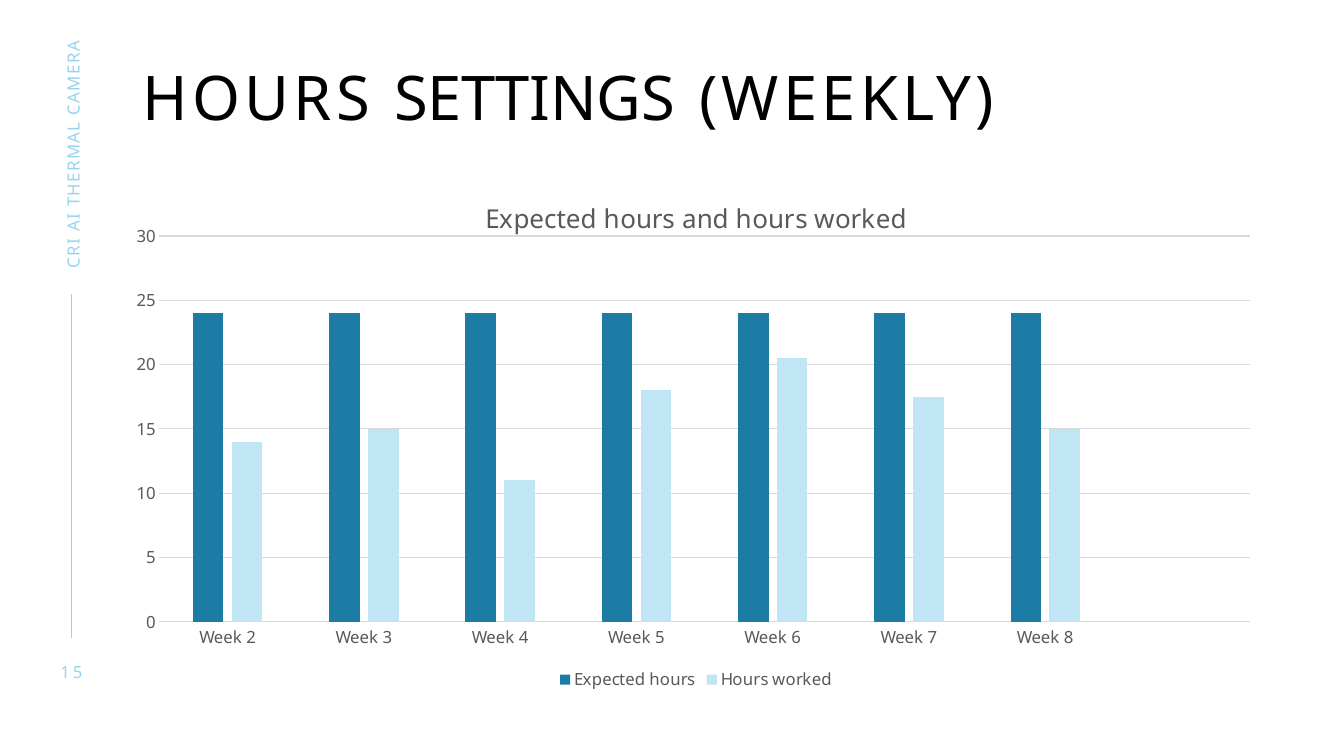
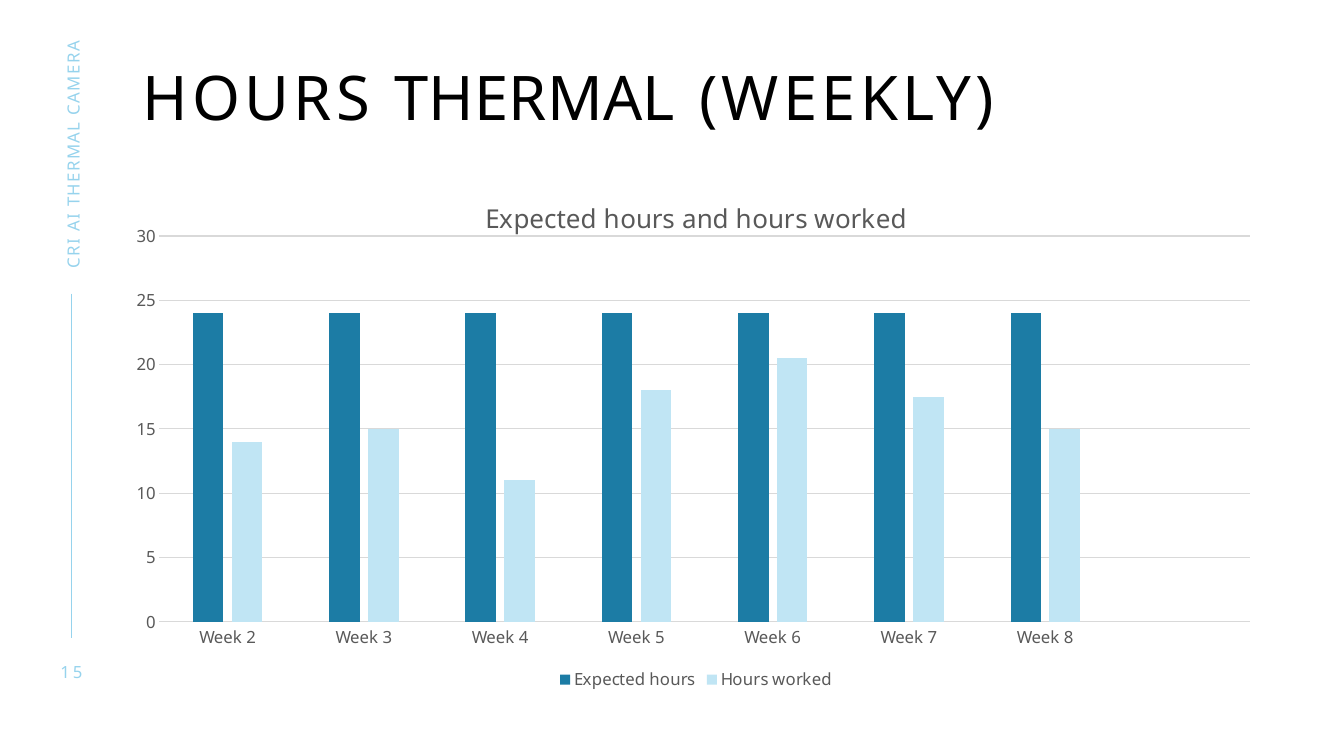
SETTINGS: SETTINGS -> THERMAL
